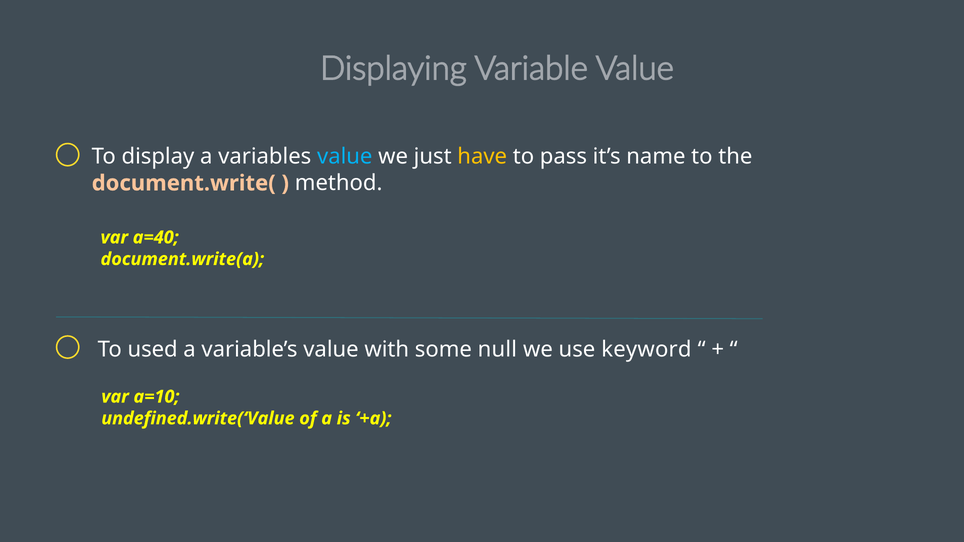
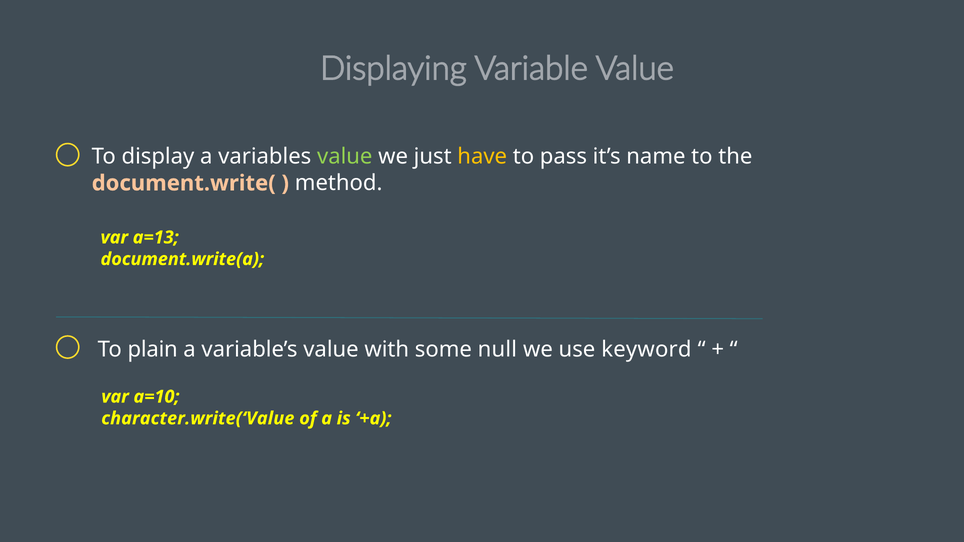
value at (345, 157) colour: light blue -> light green
a=40: a=40 -> a=13
used: used -> plain
undefined.write(‘Value: undefined.write(‘Value -> character.write(‘Value
